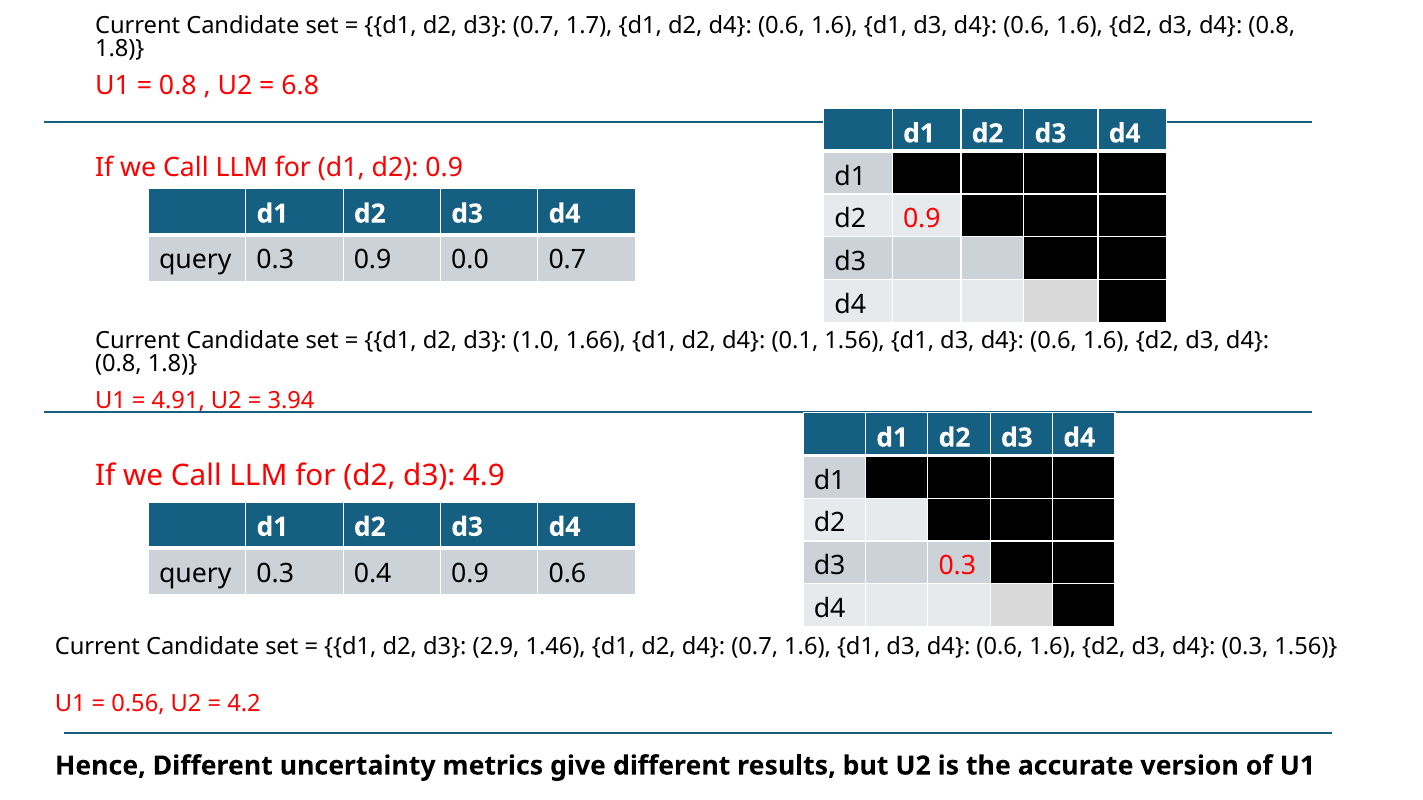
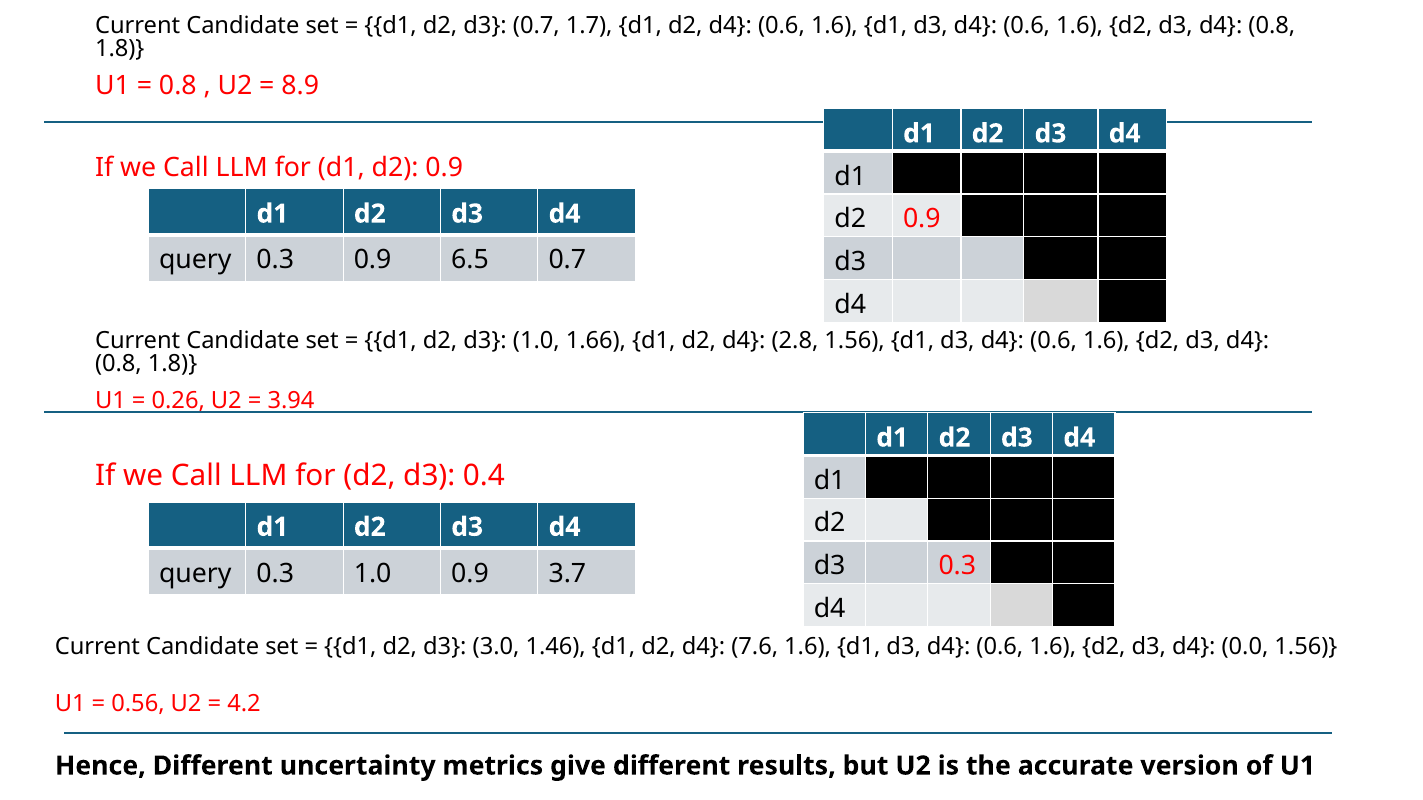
6.8: 6.8 -> 8.9
0.0: 0.0 -> 6.5
0.1: 0.1 -> 2.8
4.91: 4.91 -> 0.26
4.9: 4.9 -> 0.4
0.3 0.4: 0.4 -> 1.0
0.9 0.6: 0.6 -> 3.7
2.9: 2.9 -> 3.0
d4 0.7: 0.7 -> 7.6
d4 0.3: 0.3 -> 0.0
